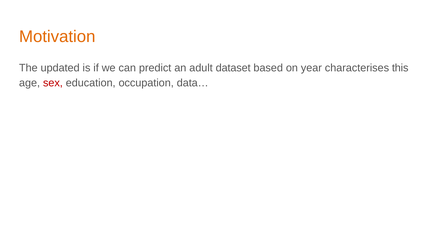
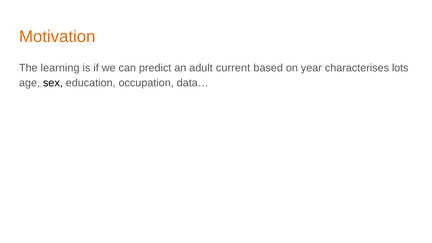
updated: updated -> learning
dataset: dataset -> current
this: this -> lots
sex colour: red -> black
